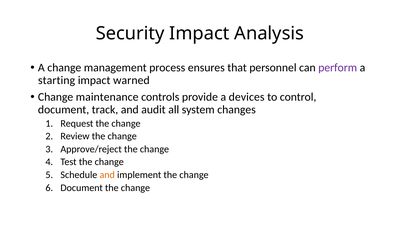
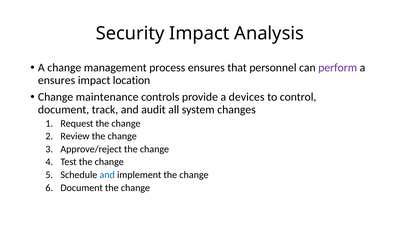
starting at (57, 80): starting -> ensures
warned: warned -> location
and at (107, 175) colour: orange -> blue
